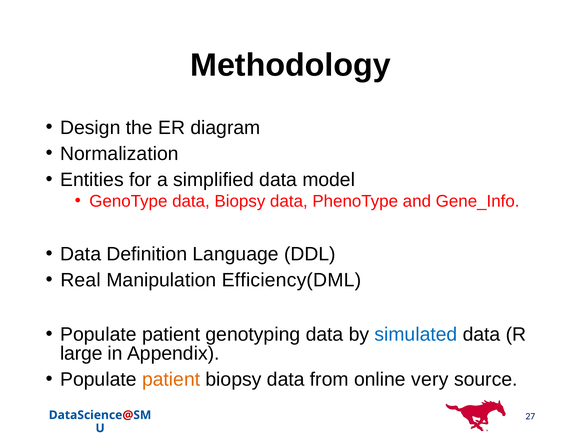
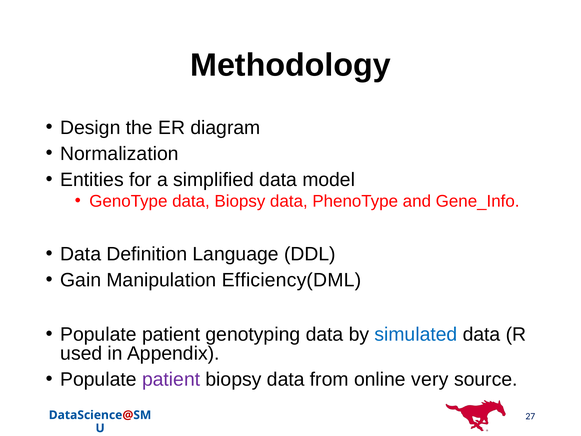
Real: Real -> Gain
large: large -> used
patient at (171, 379) colour: orange -> purple
